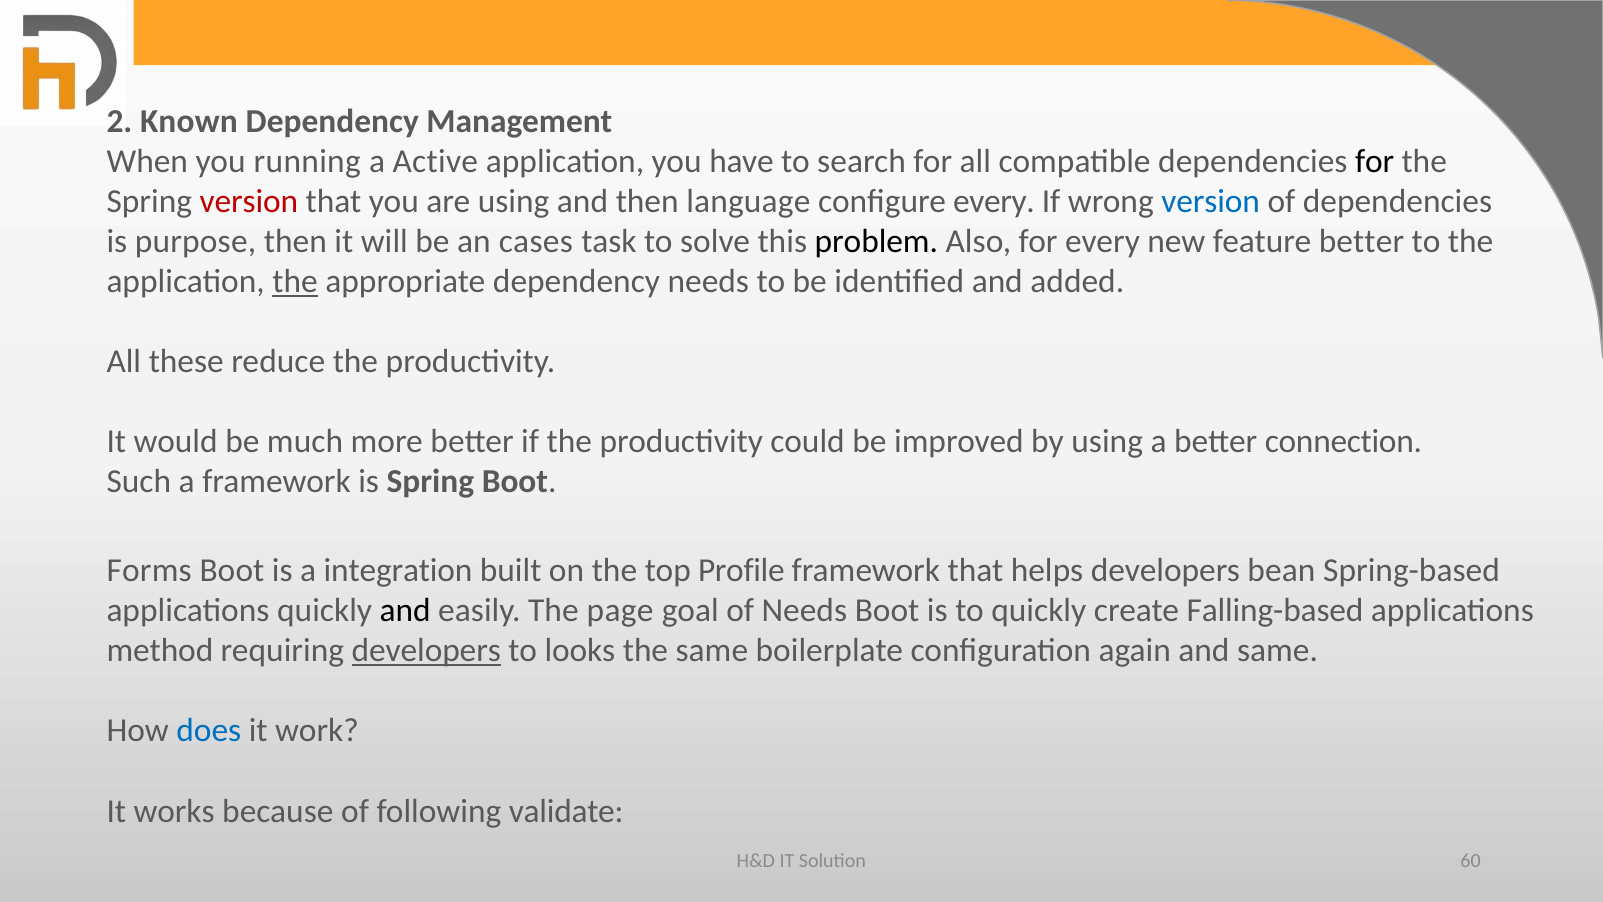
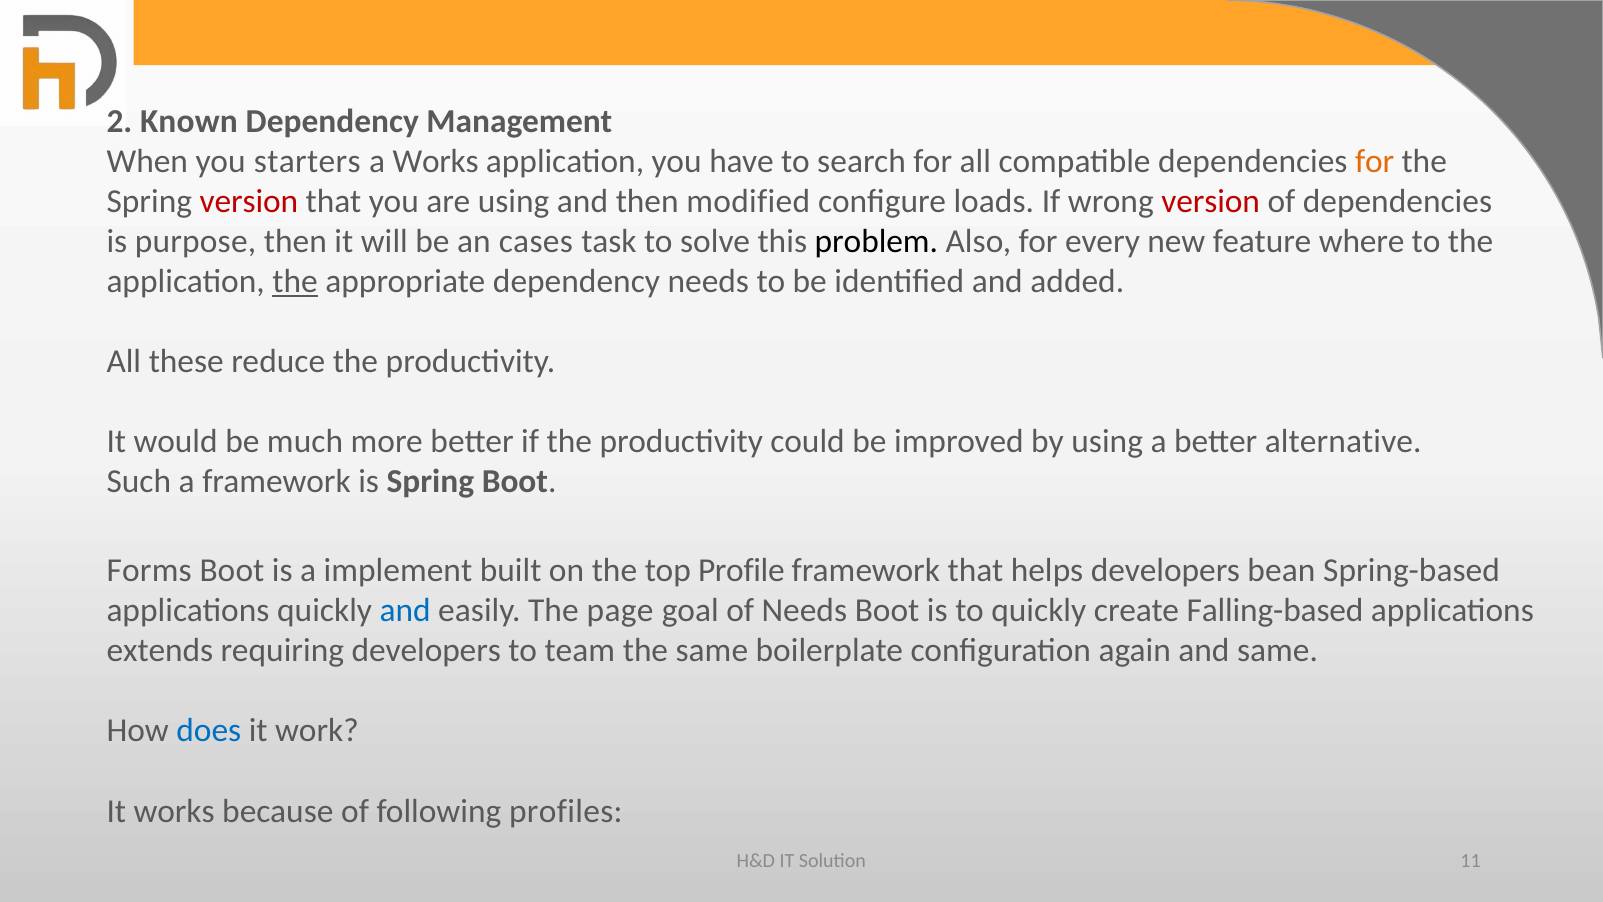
running: running -> starters
a Active: Active -> Works
for at (1375, 161) colour: black -> orange
language: language -> modified
configure every: every -> loads
version at (1211, 201) colour: blue -> red
feature better: better -> where
connection: connection -> alternative
integration: integration -> implement
and at (405, 610) colour: black -> blue
method: method -> extends
developers at (426, 650) underline: present -> none
looks: looks -> team
validate: validate -> profiles
60: 60 -> 11
